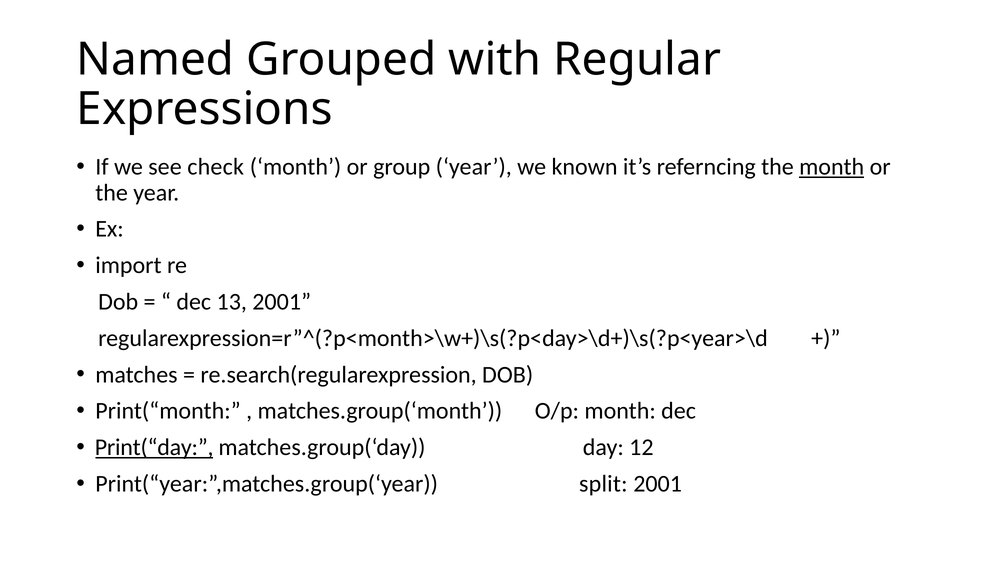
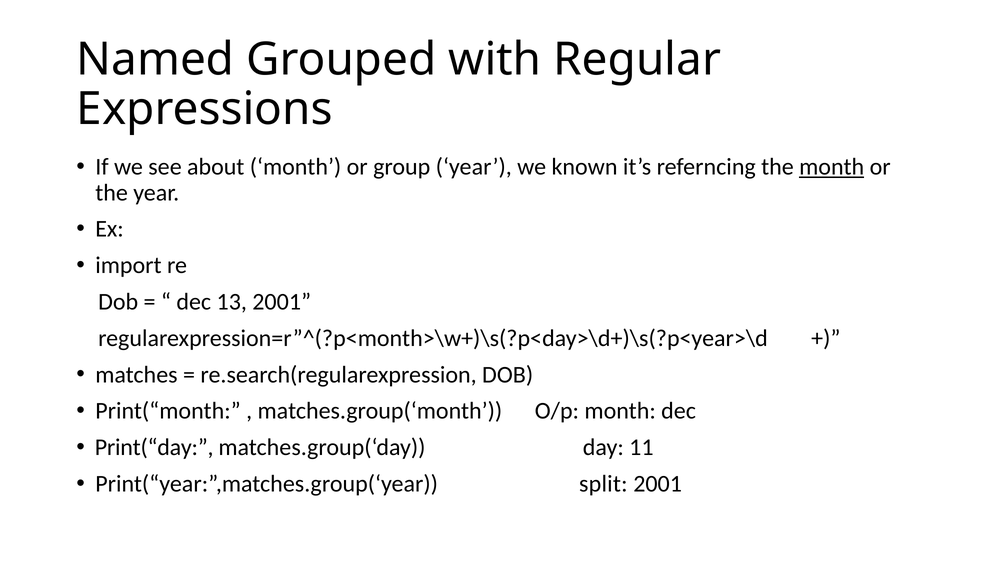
check: check -> about
Print(“day underline: present -> none
12: 12 -> 11
